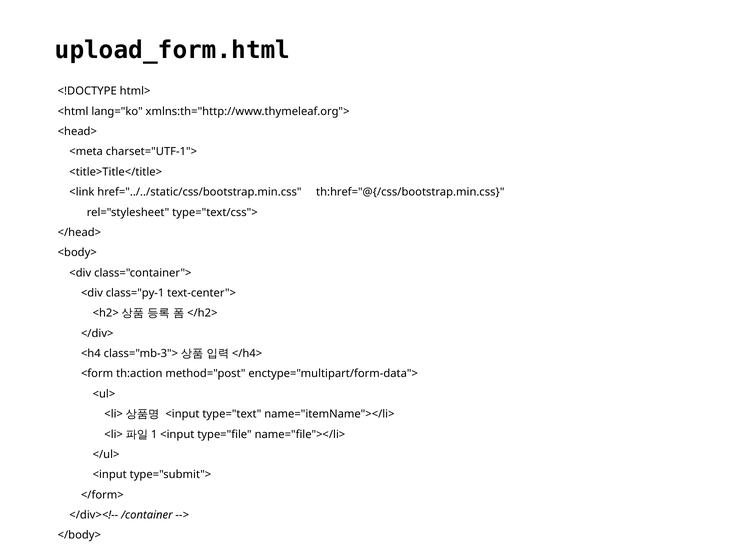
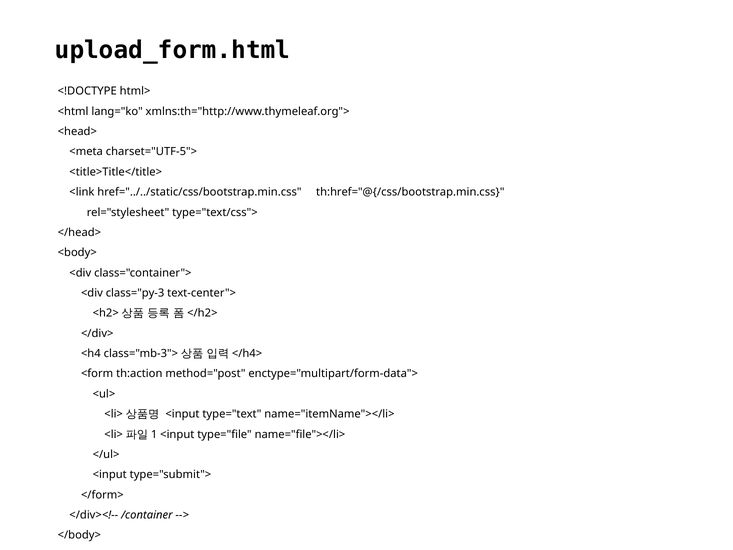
charset="UTF-1">: charset="UTF-1"> -> charset="UTF-5">
class="py-1: class="py-1 -> class="py-3
